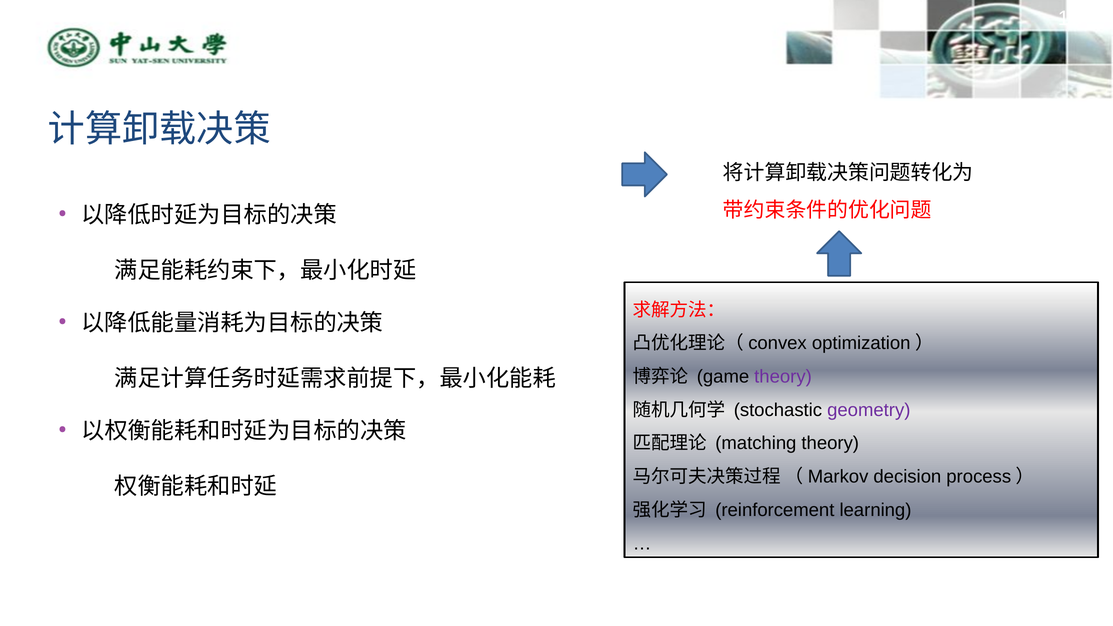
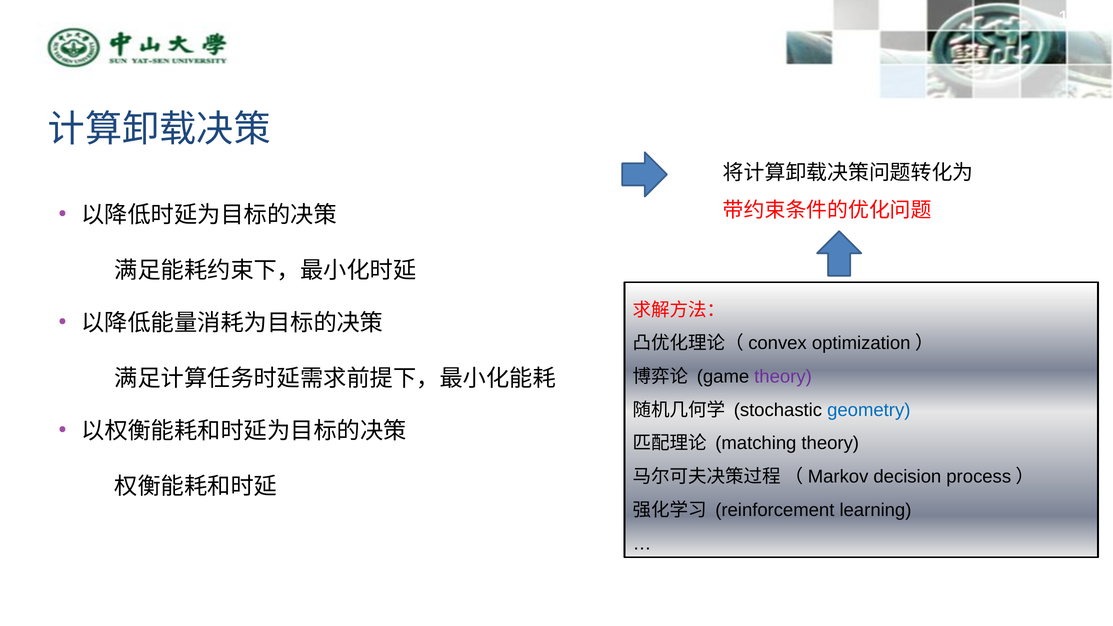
geometry colour: purple -> blue
